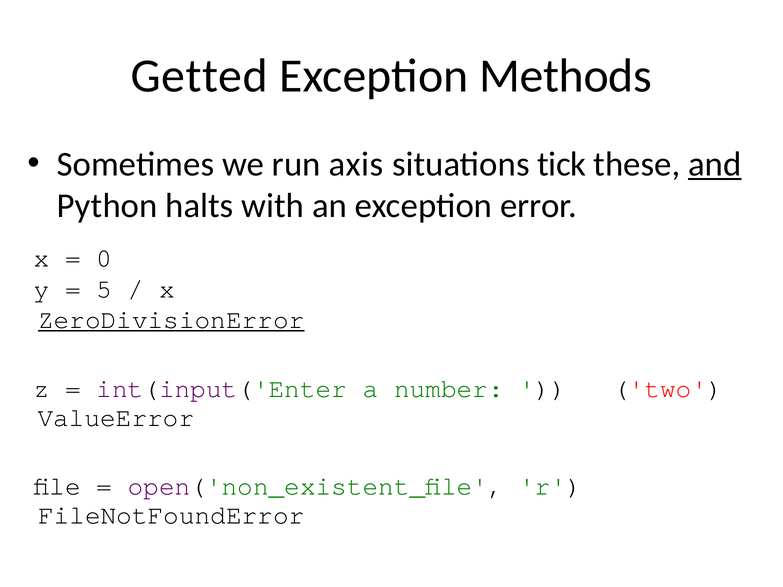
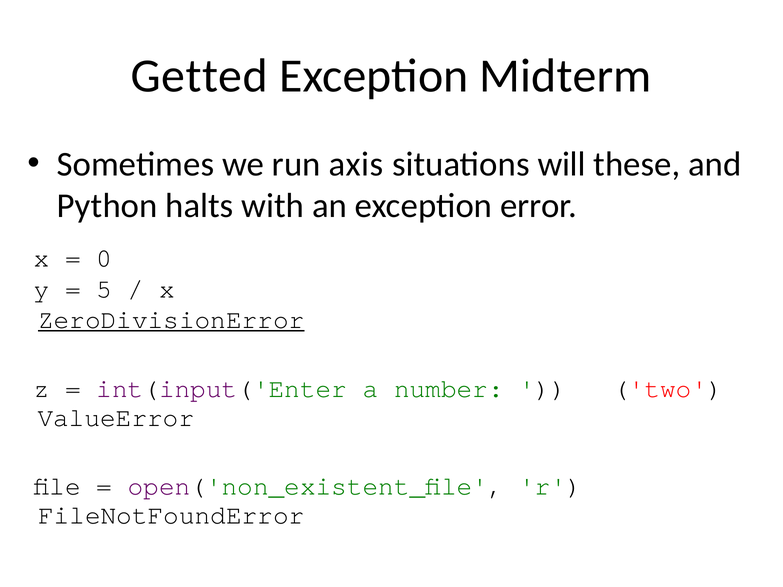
Methods: Methods -> Midterm
tick: tick -> will
and underline: present -> none
